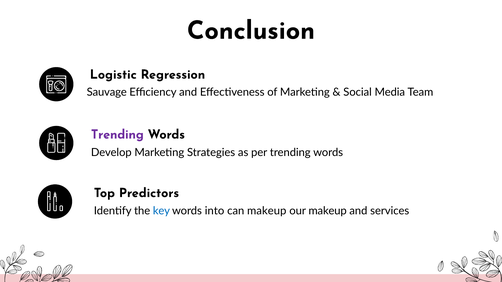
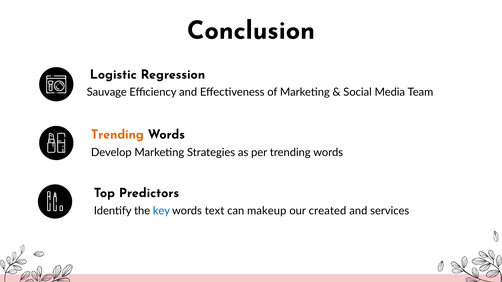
Trending at (117, 135) colour: purple -> orange
into: into -> text
our makeup: makeup -> created
